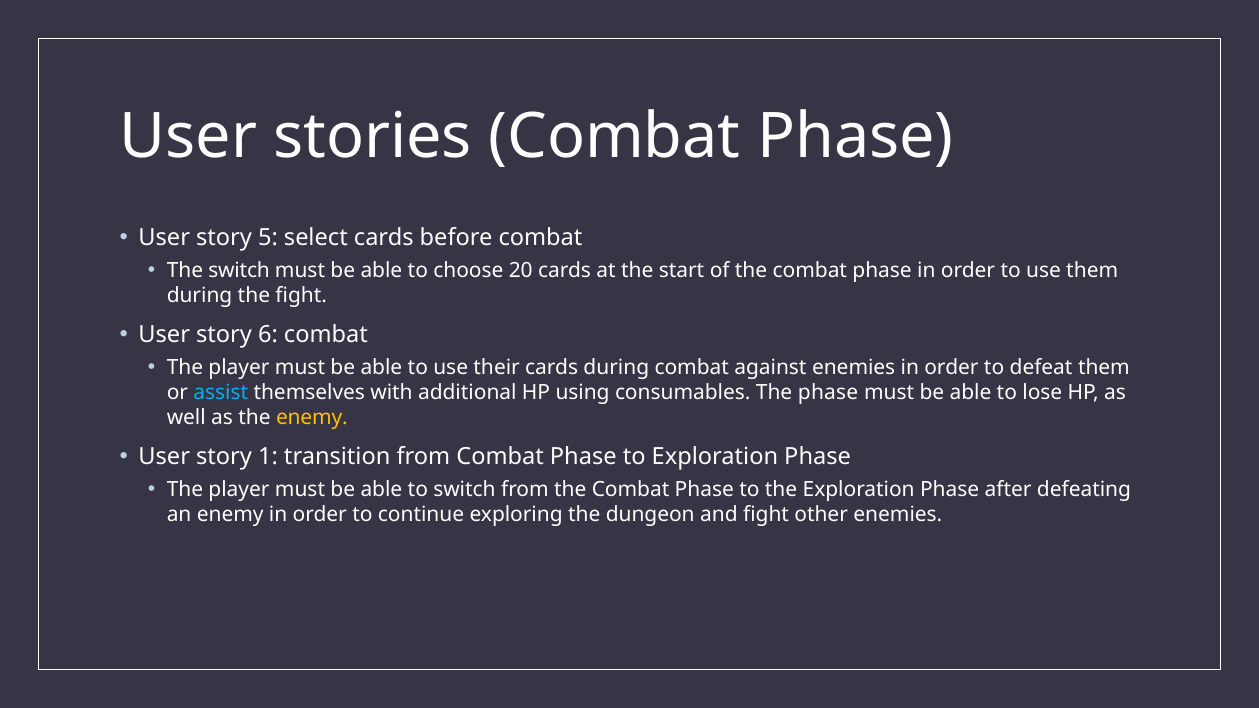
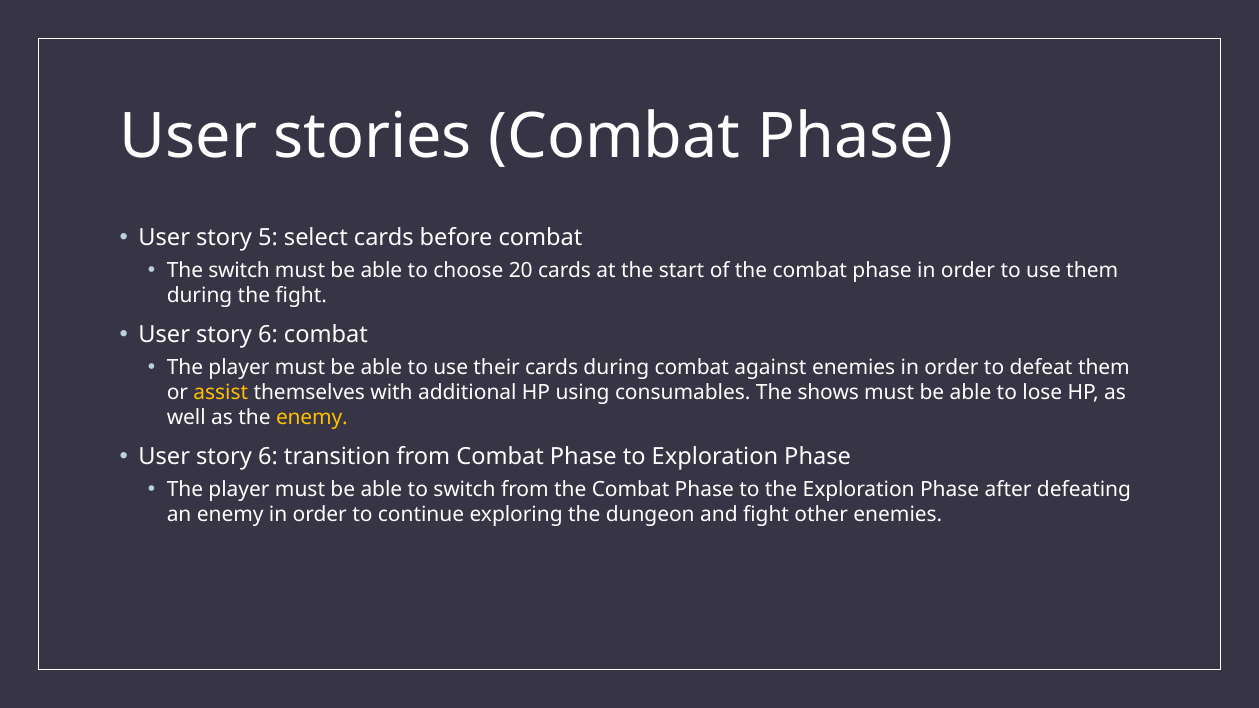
assist colour: light blue -> yellow
The phase: phase -> shows
1 at (268, 457): 1 -> 6
